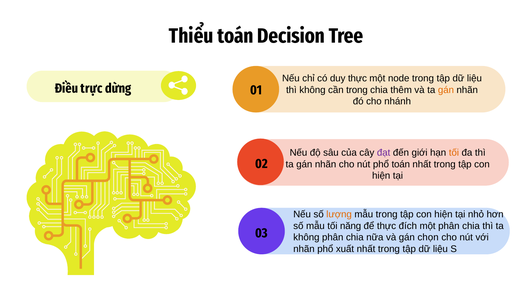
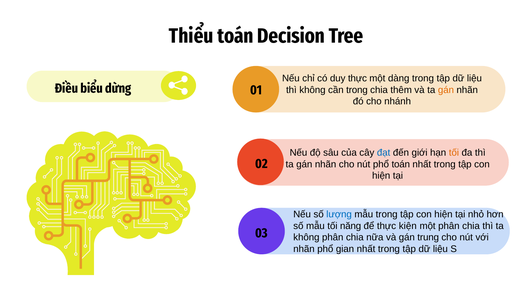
node: node -> dàng
trực: trực -> biểu
đạt colour: purple -> blue
lượng colour: orange -> blue
đích: đích -> kiện
chọn: chọn -> trung
xuất: xuất -> gian
